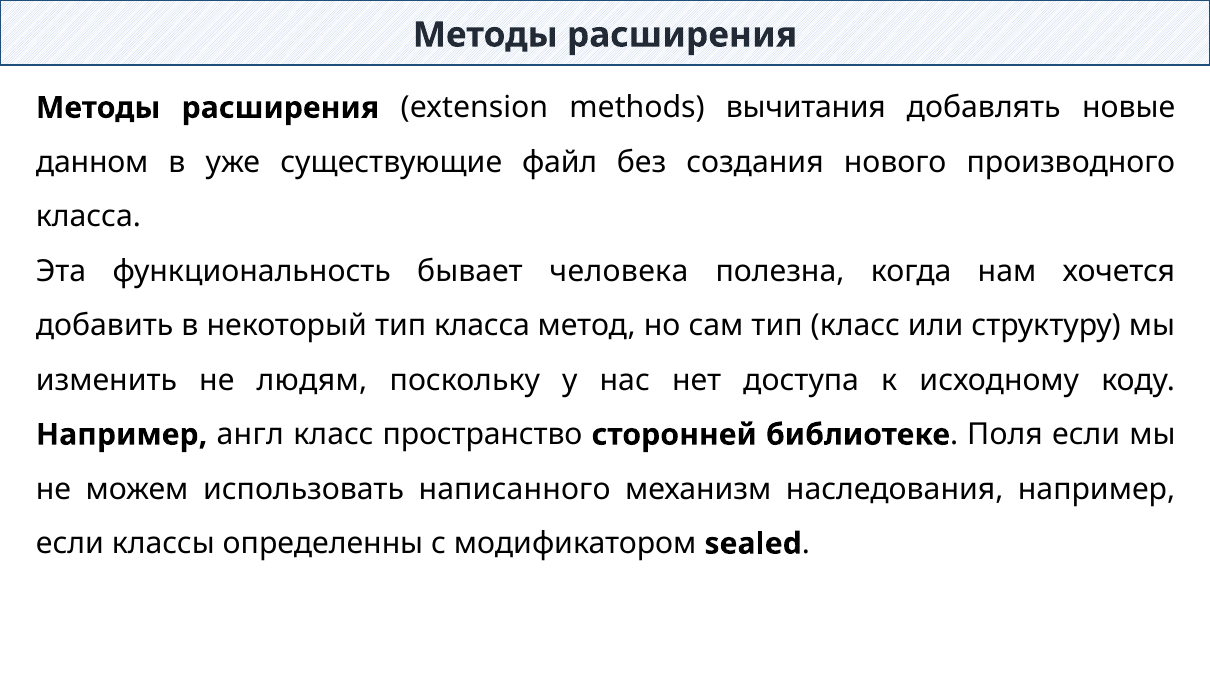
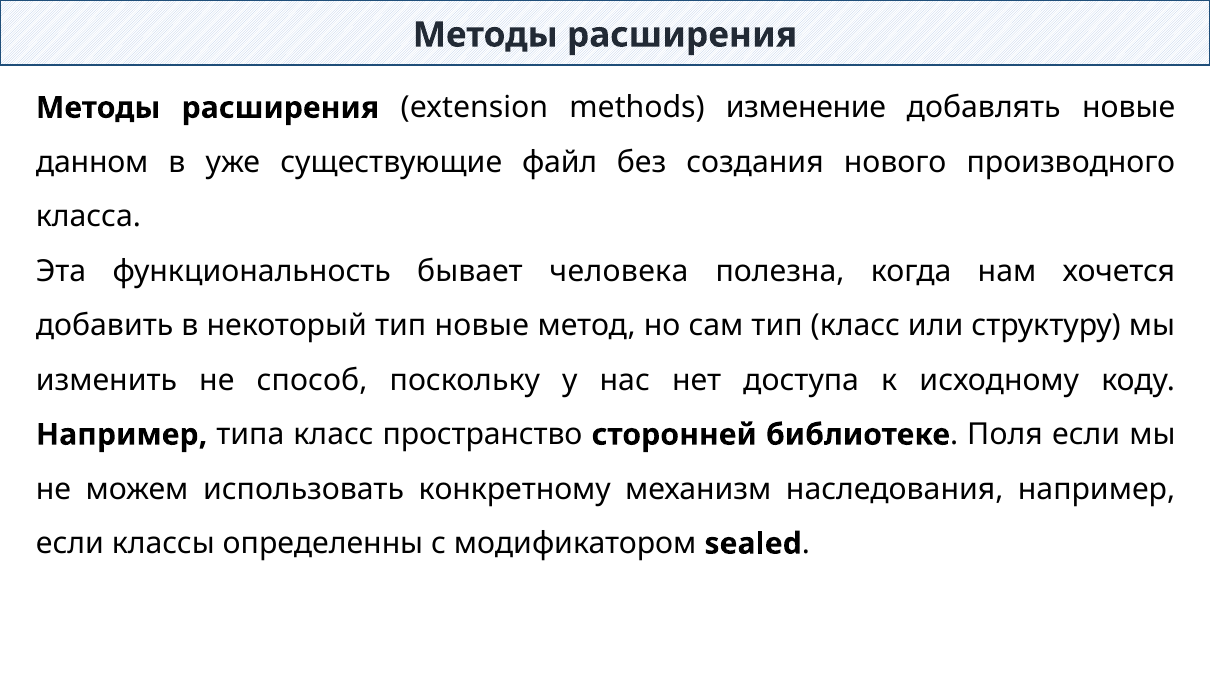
вычитания: вычитания -> изменение
тип класса: класса -> новые
людям: людям -> способ
англ: англ -> типа
написанного: написанного -> конкретному
